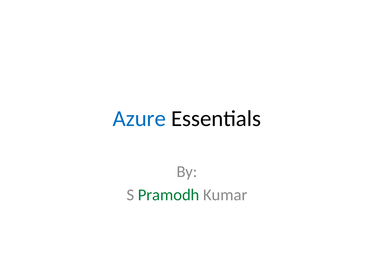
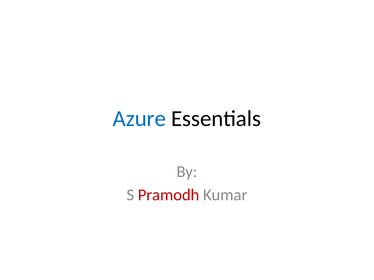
Pramodh colour: green -> red
